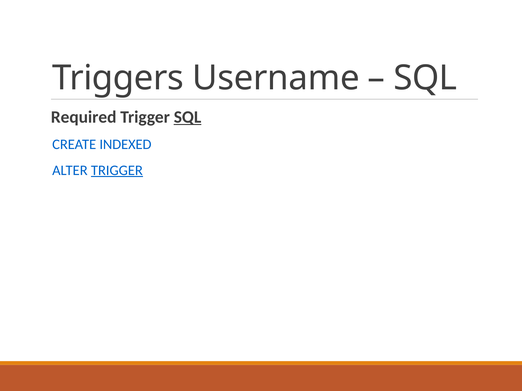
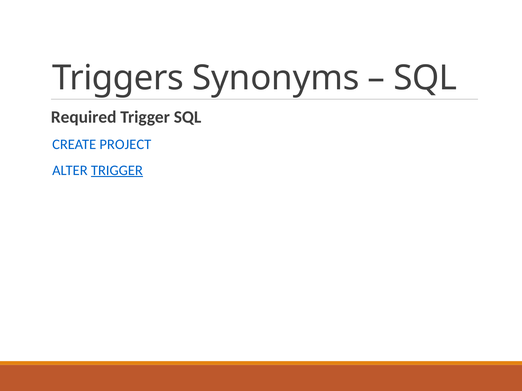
Username: Username -> Synonyms
SQL at (188, 117) underline: present -> none
INDEXED: INDEXED -> PROJECT
